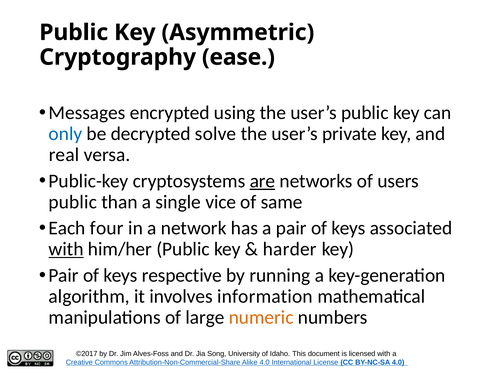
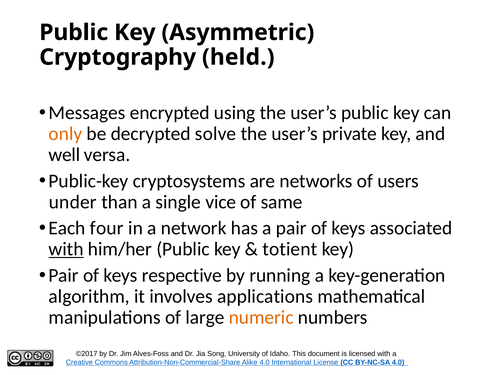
ease: ease -> held
only colour: blue -> orange
real: real -> well
are underline: present -> none
public at (73, 202): public -> under
harder: harder -> totient
information: information -> applications
